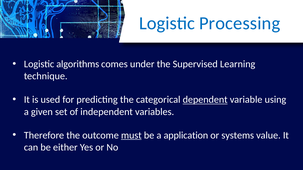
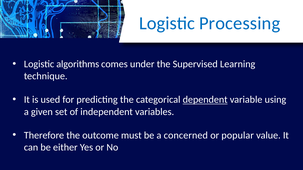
must underline: present -> none
application: application -> concerned
systems: systems -> popular
